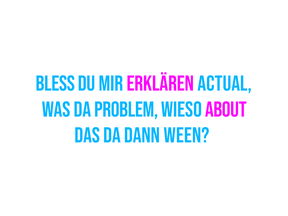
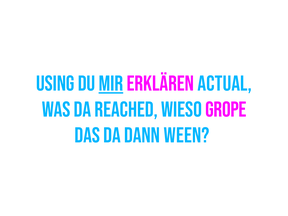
Bless: Bless -> Using
mir underline: none -> present
problem: problem -> reached
about: about -> grope
